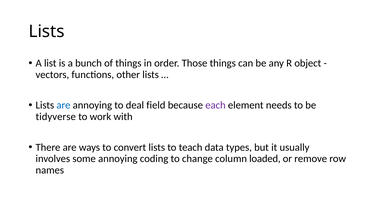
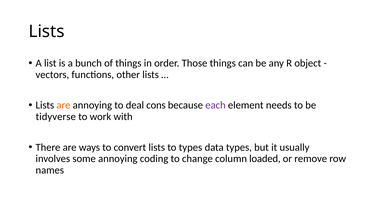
are at (63, 105) colour: blue -> orange
field: field -> cons
to teach: teach -> types
